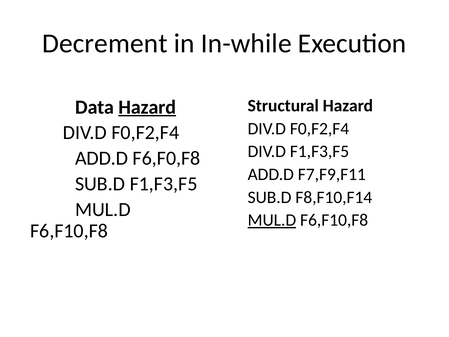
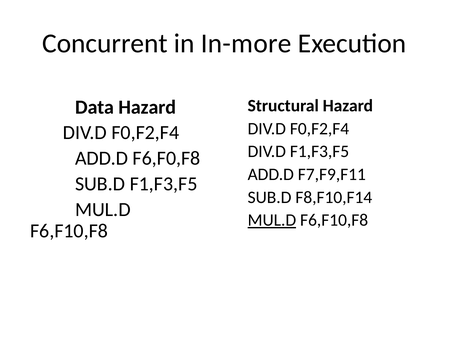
Decrement: Decrement -> Concurrent
In-while: In-while -> In-more
Hazard at (147, 107) underline: present -> none
